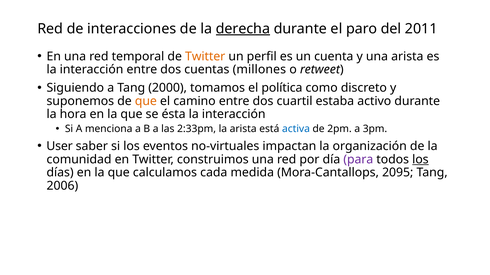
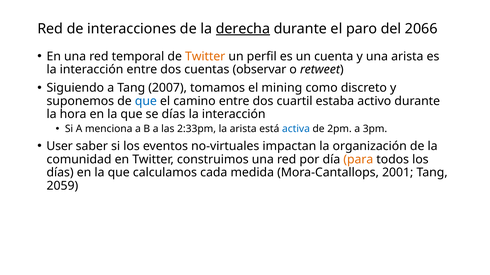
2011: 2011 -> 2066
millones: millones -> observar
2000: 2000 -> 2007
política: política -> mining
que at (146, 101) colour: orange -> blue
se ésta: ésta -> días
para colour: purple -> orange
los at (420, 160) underline: present -> none
2095: 2095 -> 2001
2006: 2006 -> 2059
